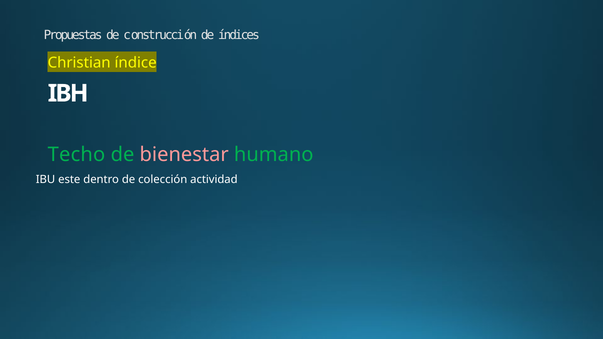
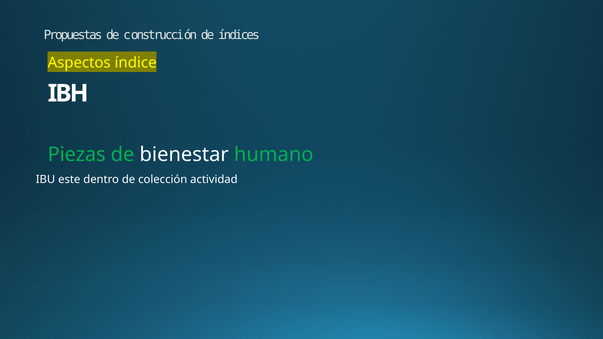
Christian: Christian -> Aspectos
Techo: Techo -> Piezas
bienestar colour: pink -> white
